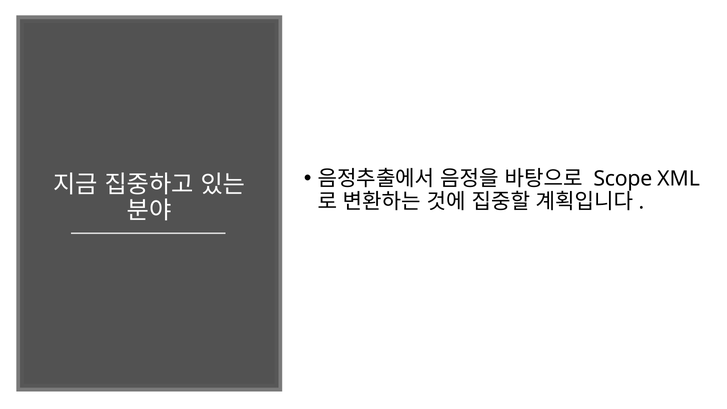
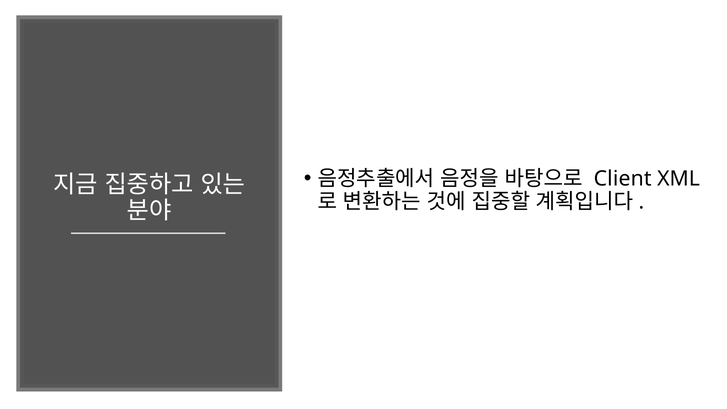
Scope: Scope -> Client
